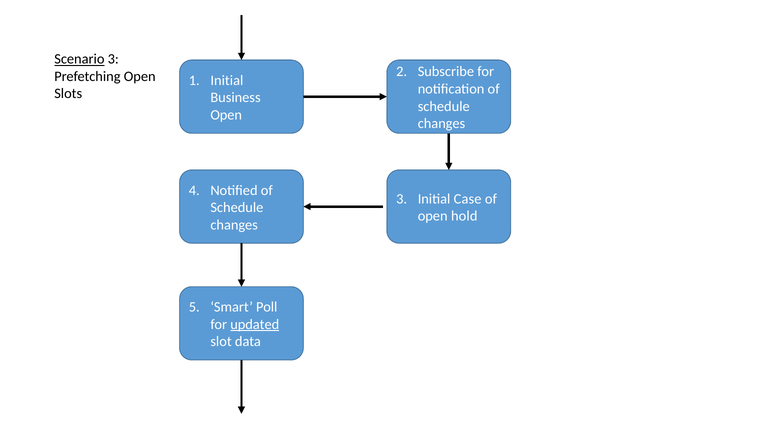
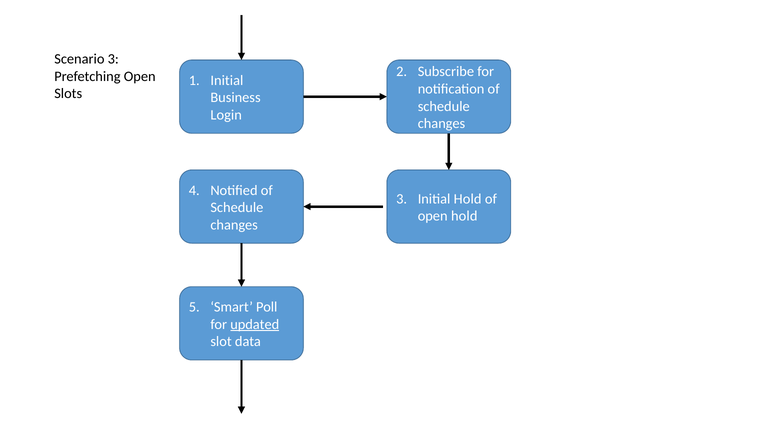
Scenario underline: present -> none
Open at (226, 115): Open -> Login
Initial Case: Case -> Hold
